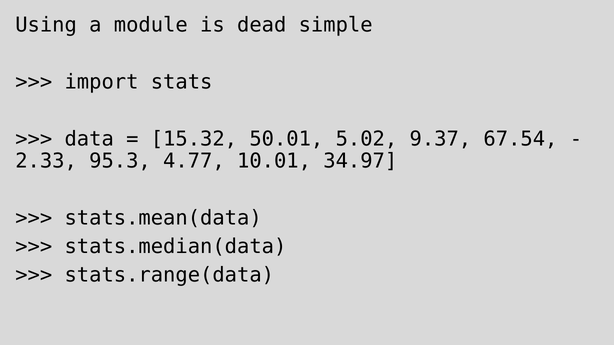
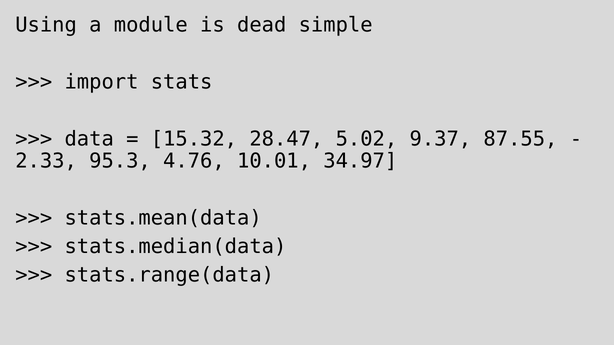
50.01: 50.01 -> 28.47
67.54: 67.54 -> 87.55
4.77: 4.77 -> 4.76
